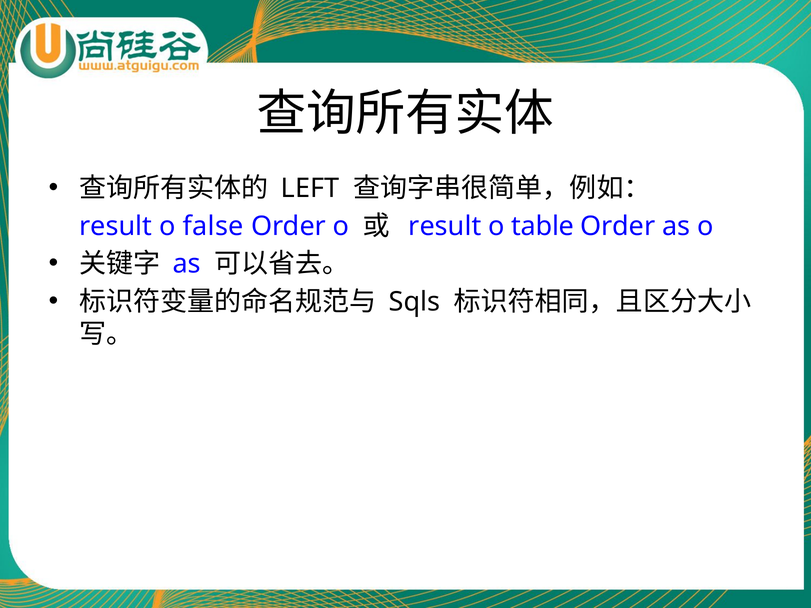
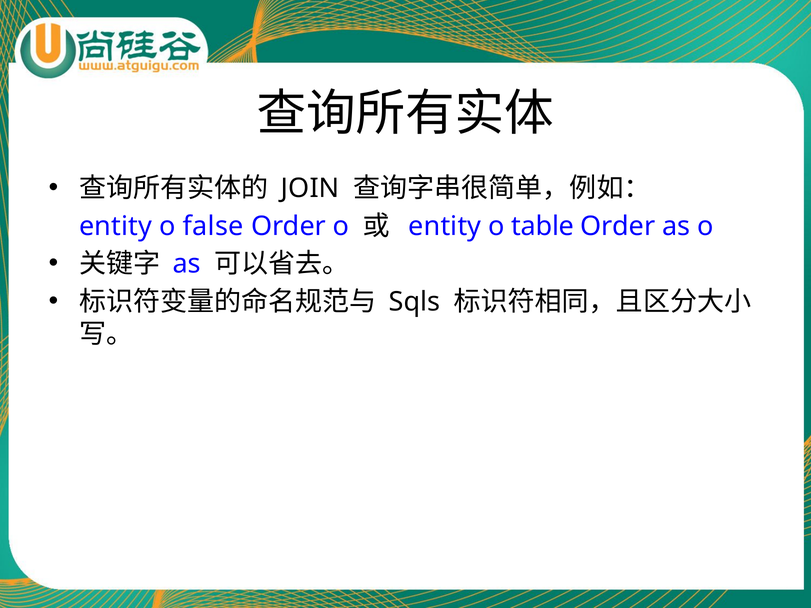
LEFT: LEFT -> JOIN
result at (116, 226): result -> entity
result at (445, 226): result -> entity
